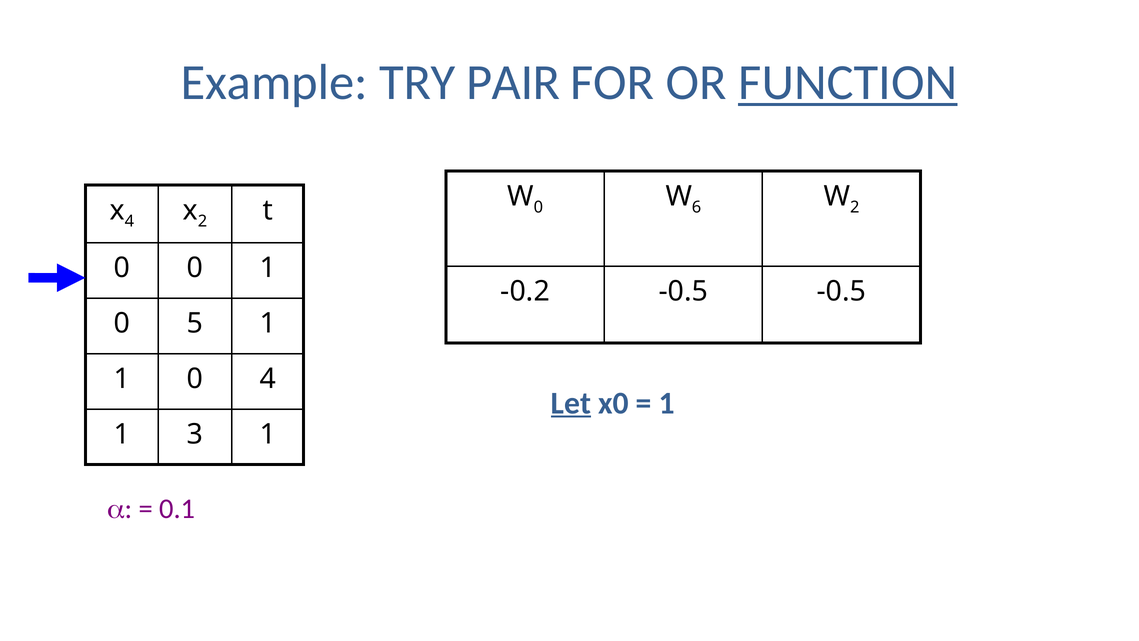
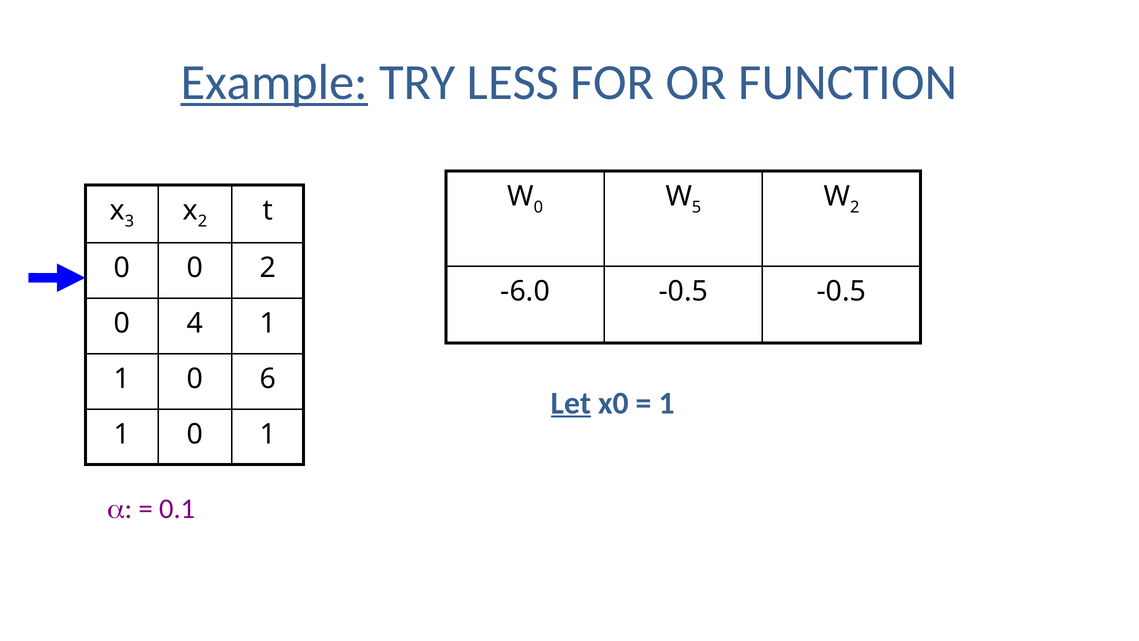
Example underline: none -> present
PAIR: PAIR -> LESS
FUNCTION underline: present -> none
6: 6 -> 5
4 at (129, 221): 4 -> 3
0 1: 1 -> 2
-0.2: -0.2 -> -6.0
5: 5 -> 4
0 4: 4 -> 6
3 at (195, 434): 3 -> 0
